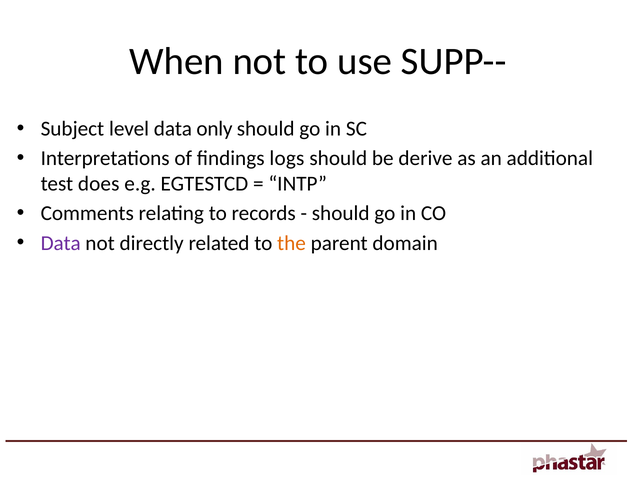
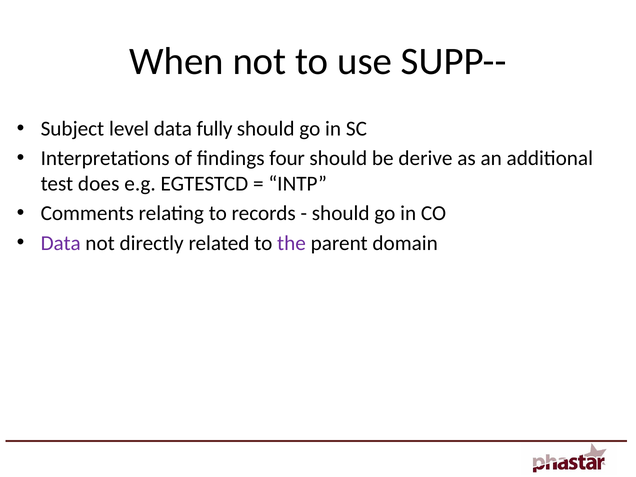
only: only -> fully
logs: logs -> four
the colour: orange -> purple
